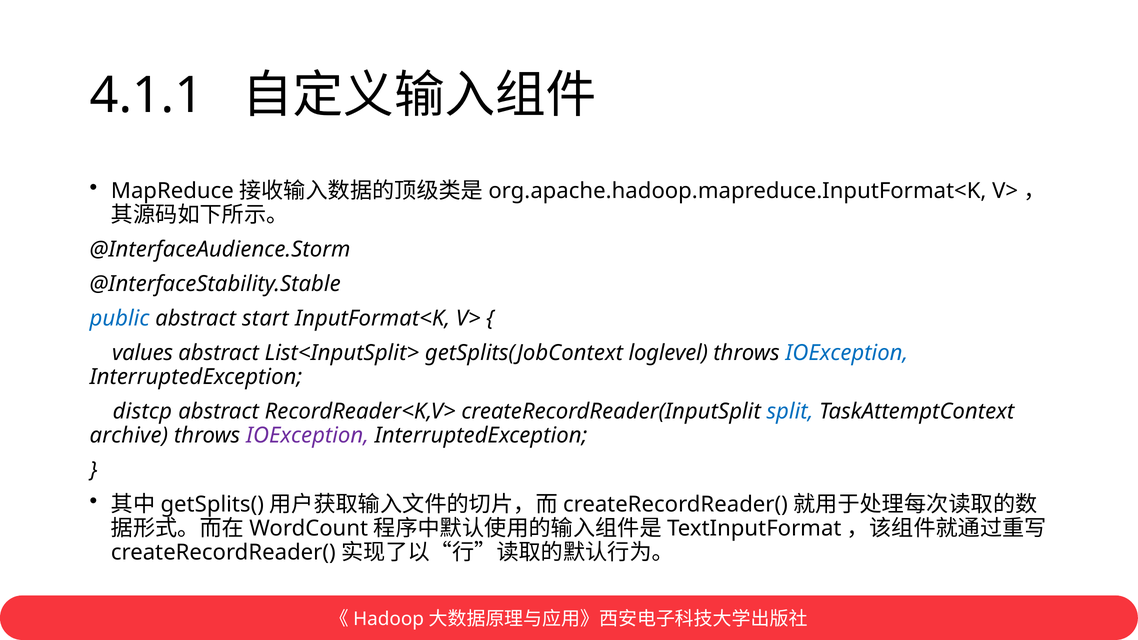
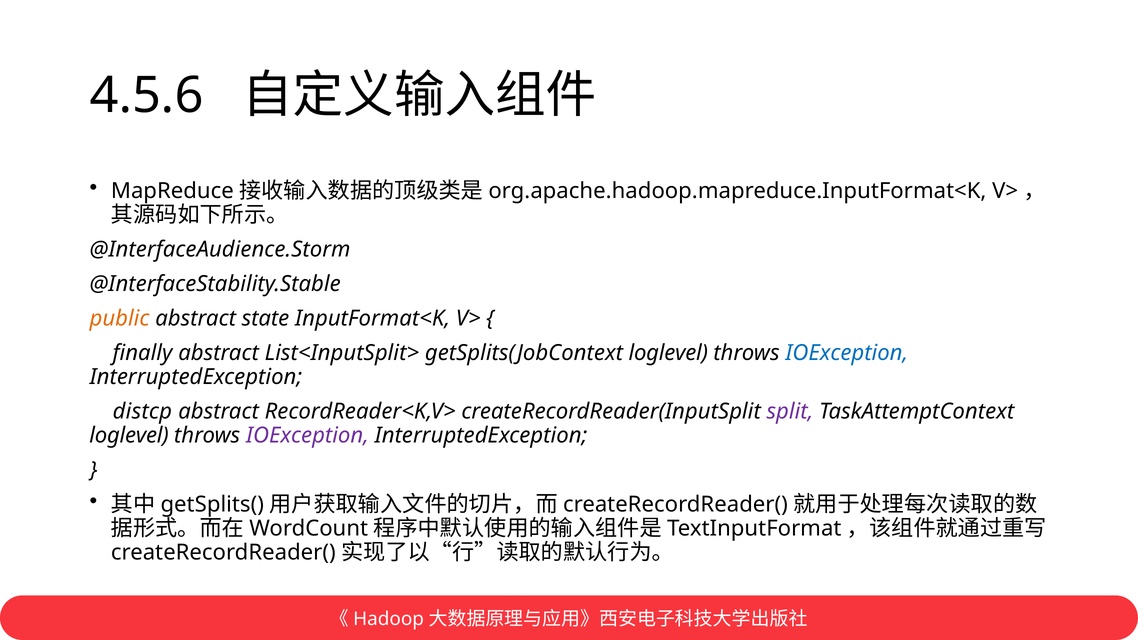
4.1.1: 4.1.1 -> 4.5.6
public colour: blue -> orange
start: start -> state
values: values -> finally
split colour: blue -> purple
archive at (129, 436): archive -> loglevel
